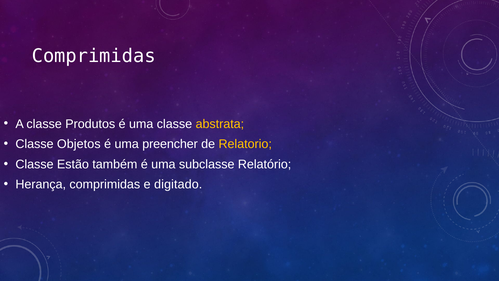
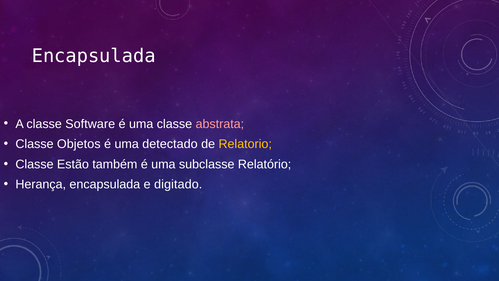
Comprimidas at (94, 56): Comprimidas -> Encapsulada
Produtos: Produtos -> Software
abstrata colour: yellow -> pink
preencher: preencher -> detectado
Herança comprimidas: comprimidas -> encapsulada
